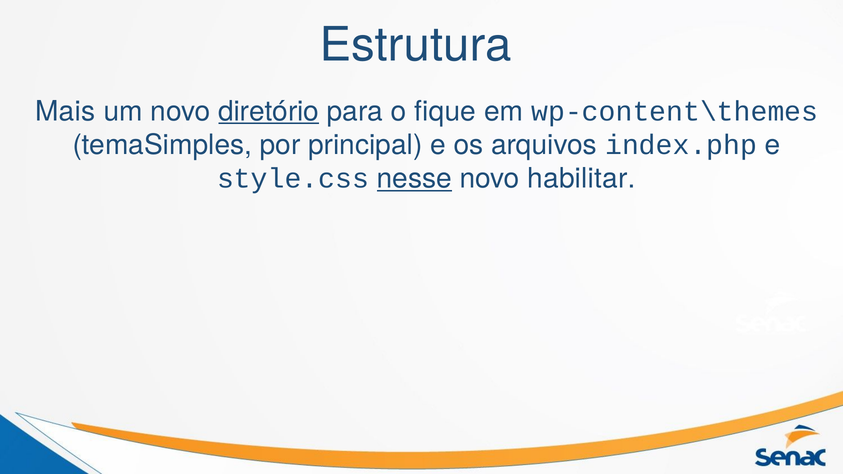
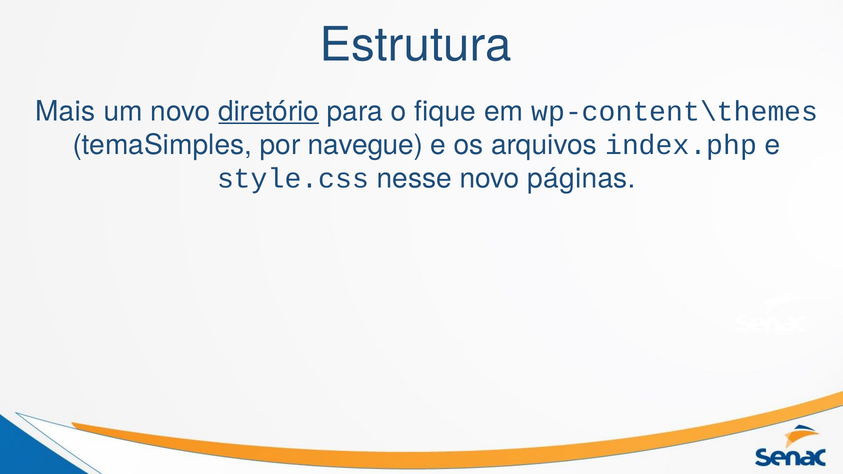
principal: principal -> navegue
nesse underline: present -> none
habilitar: habilitar -> páginas
